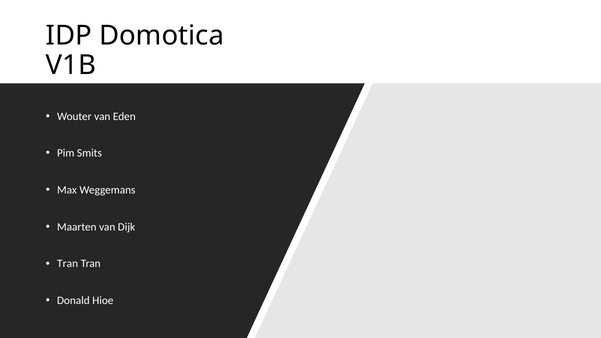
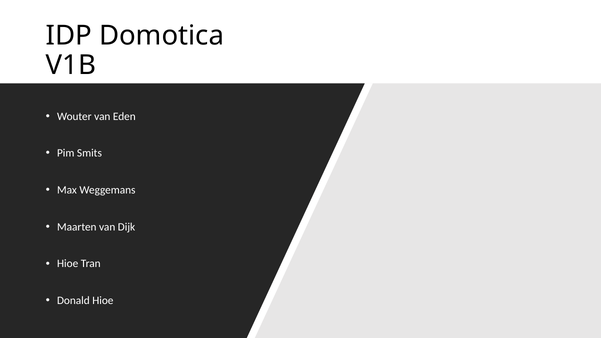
Tran at (68, 264): Tran -> Hioe
